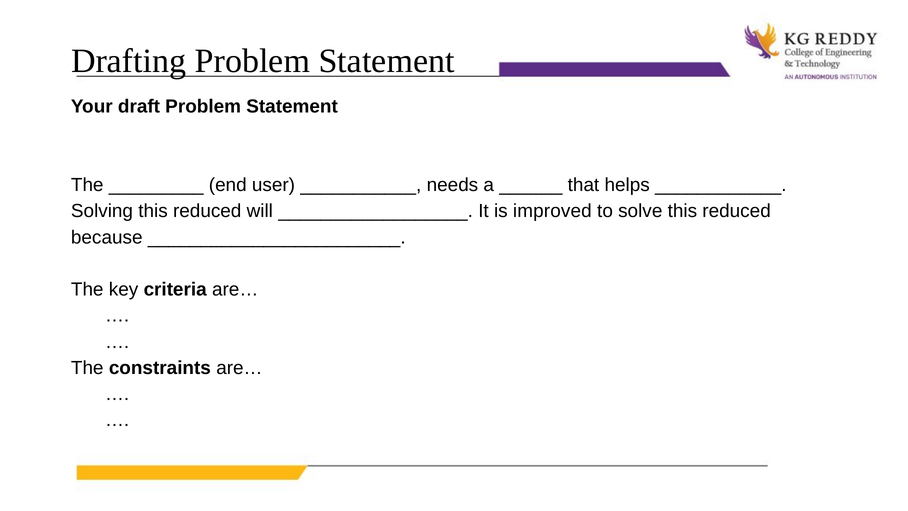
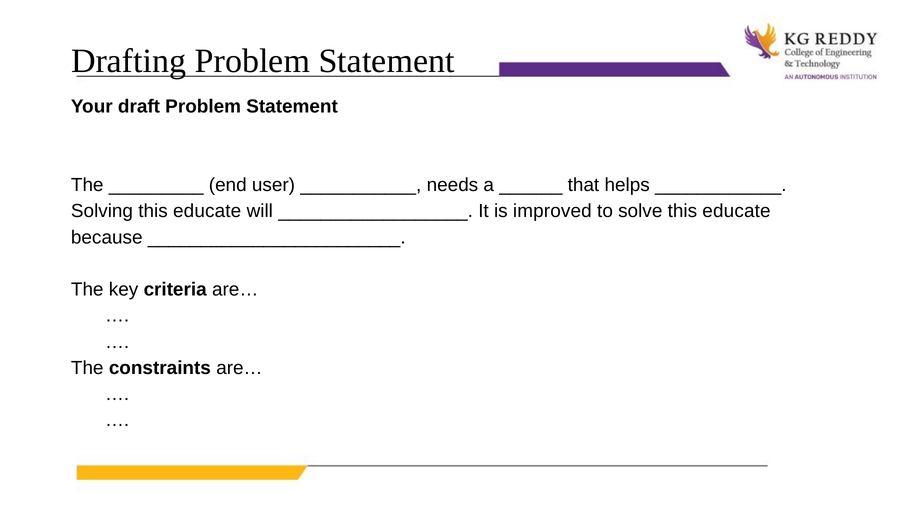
Solving this reduced: reduced -> educate
solve this reduced: reduced -> educate
